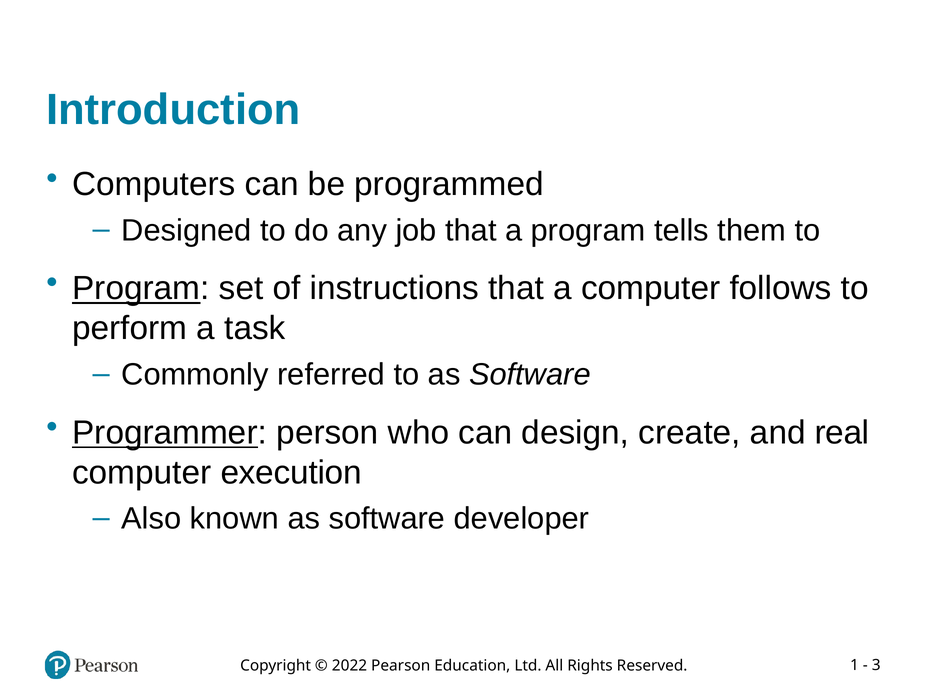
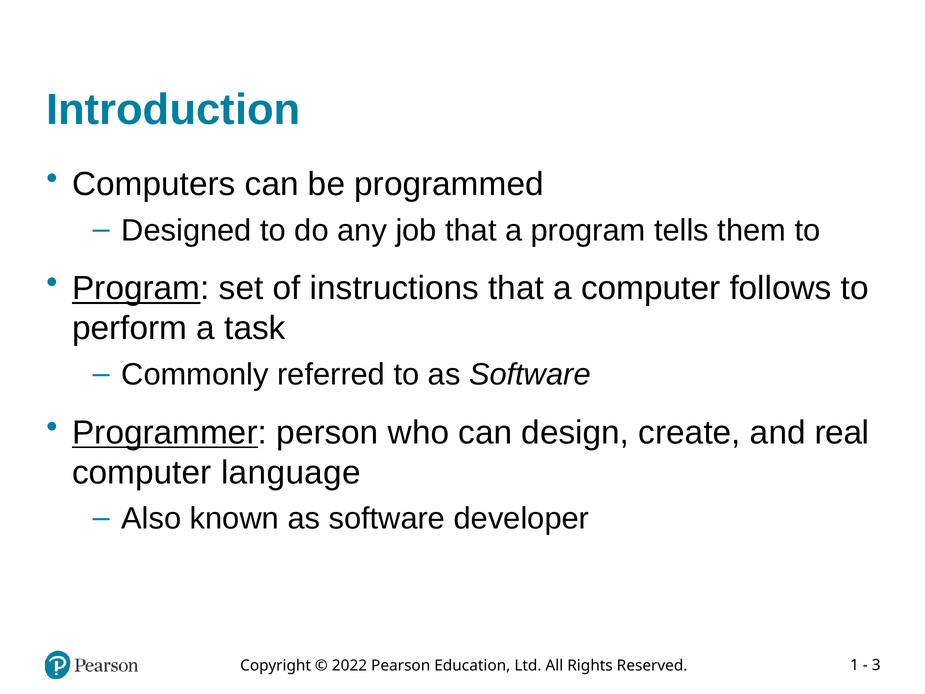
execution: execution -> language
